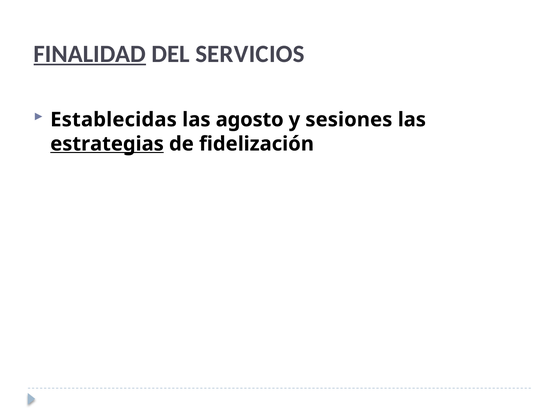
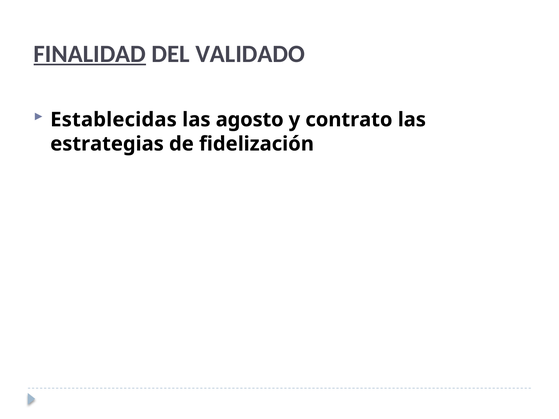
SERVICIOS: SERVICIOS -> VALIDADO
sesiones: sesiones -> contrato
estrategias underline: present -> none
